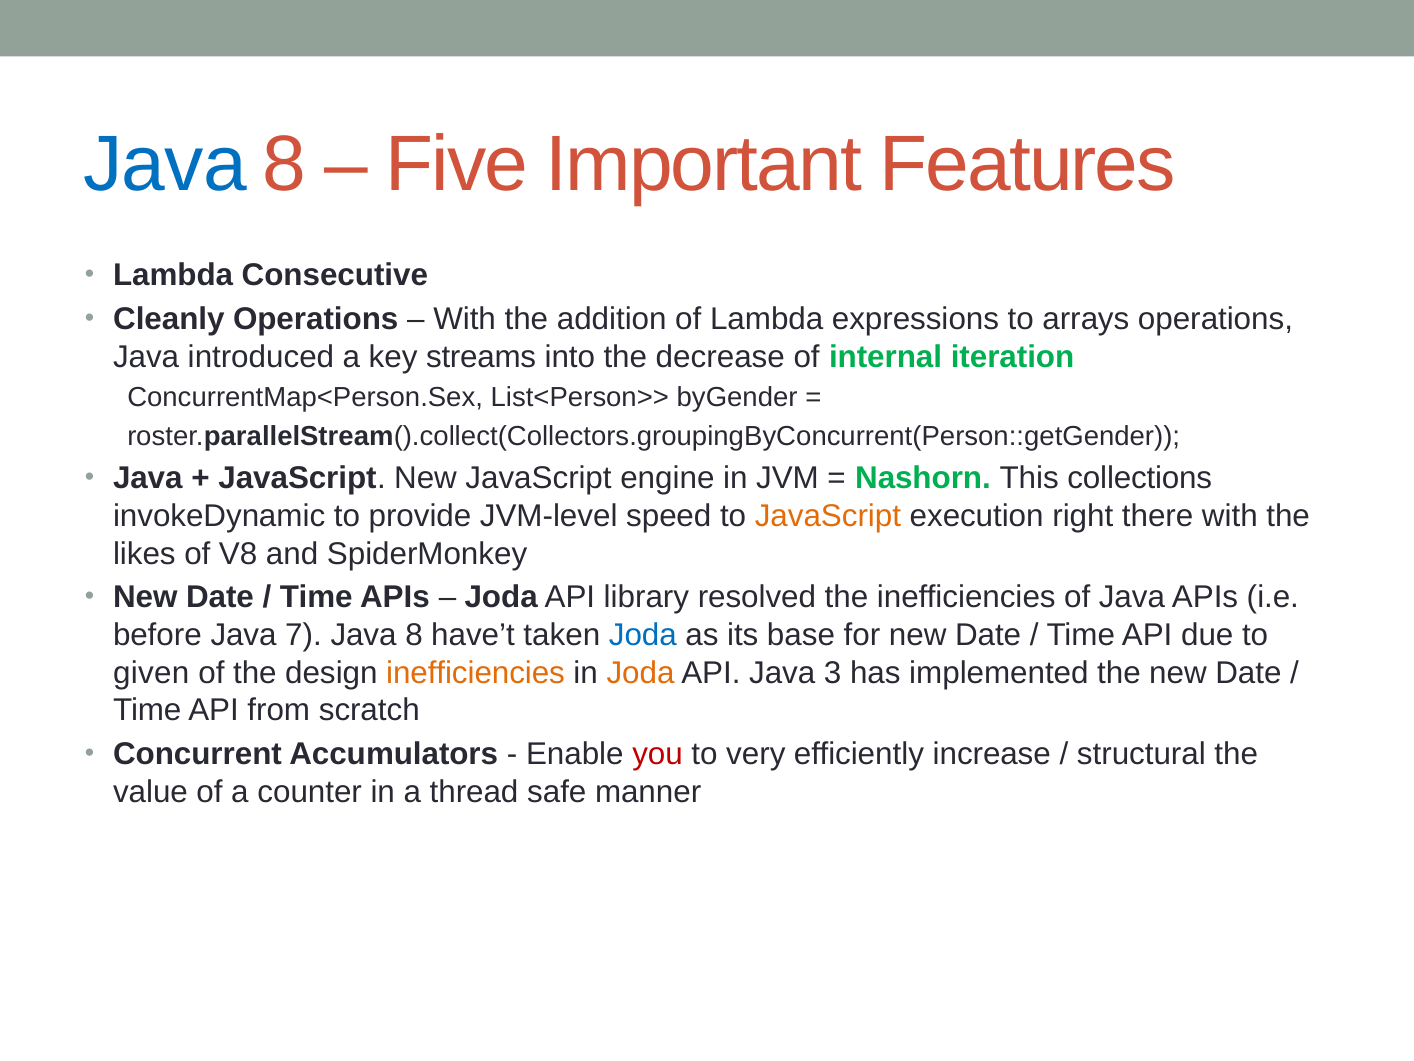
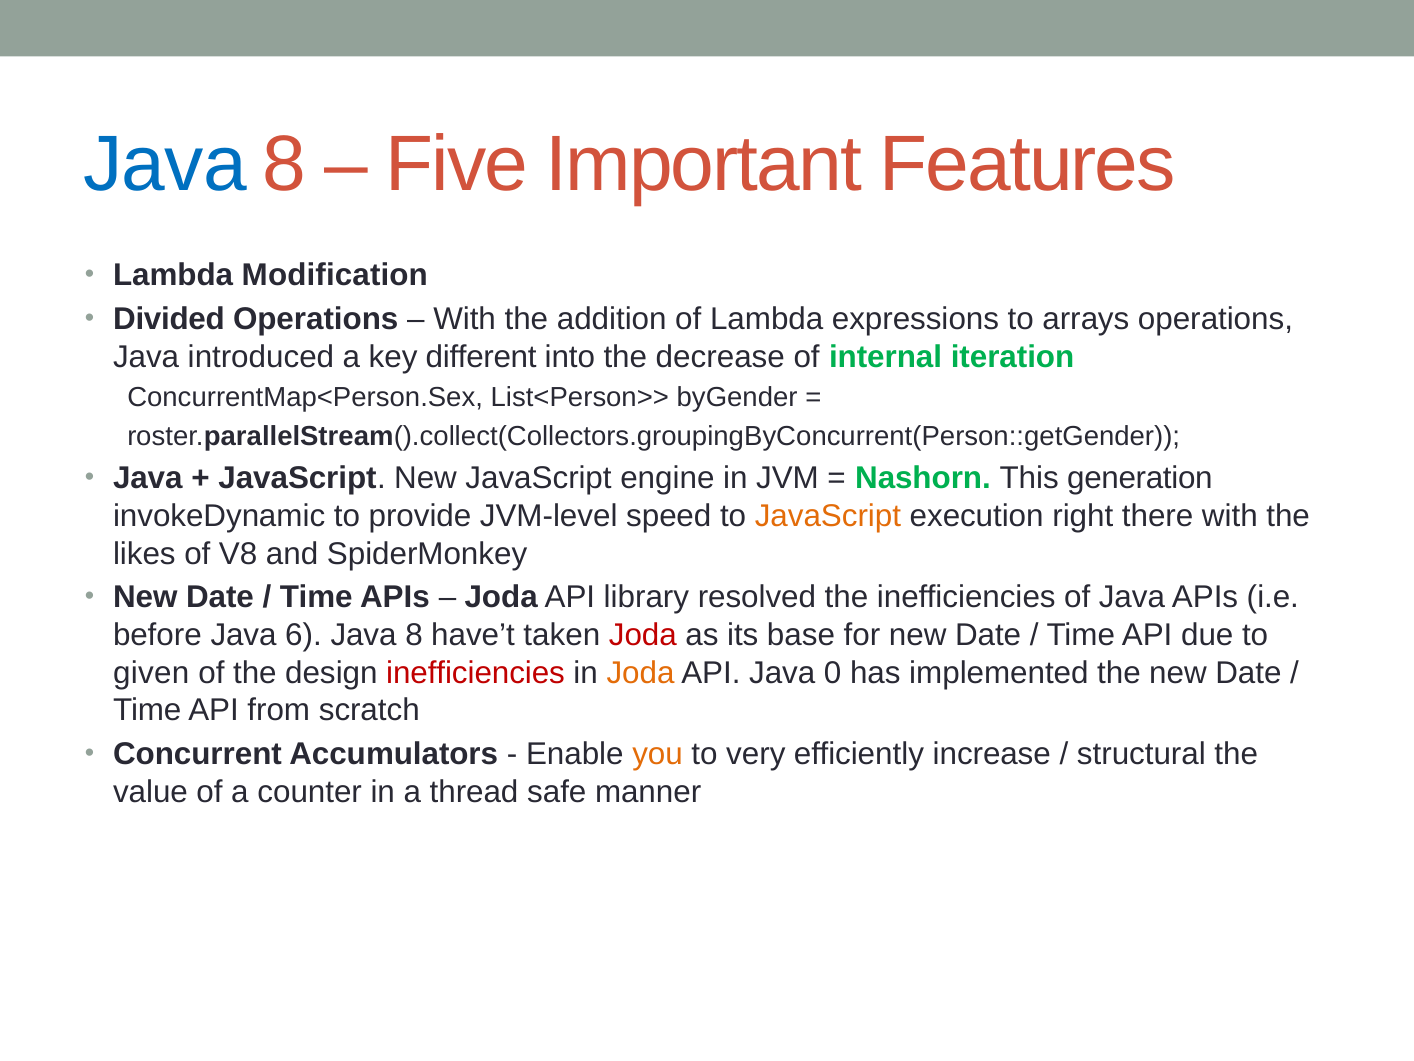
Consecutive: Consecutive -> Modification
Cleanly: Cleanly -> Divided
streams: streams -> different
collections: collections -> generation
7: 7 -> 6
Joda at (643, 635) colour: blue -> red
inefficiencies at (476, 673) colour: orange -> red
3: 3 -> 0
you colour: red -> orange
